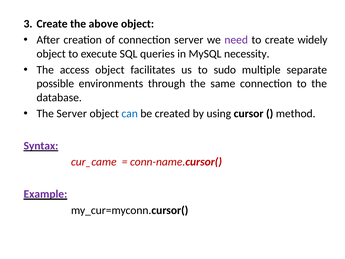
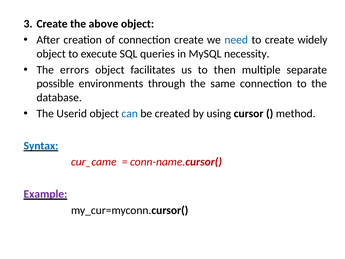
connection server: server -> create
need colour: purple -> blue
access: access -> errors
sudo: sudo -> then
The Server: Server -> Userid
Syntax colour: purple -> blue
